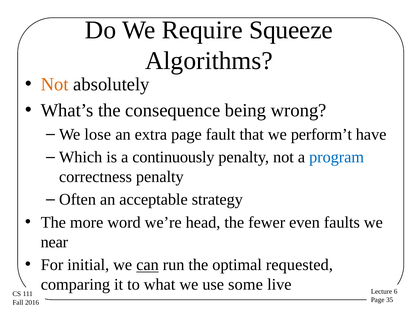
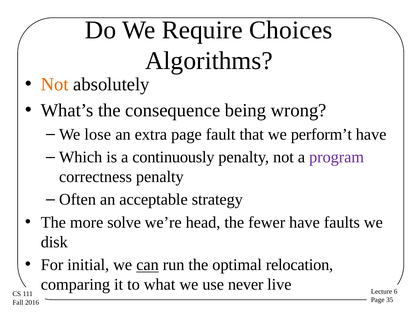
Squeeze: Squeeze -> Choices
program colour: blue -> purple
word: word -> solve
fewer even: even -> have
near: near -> disk
requested: requested -> relocation
some: some -> never
